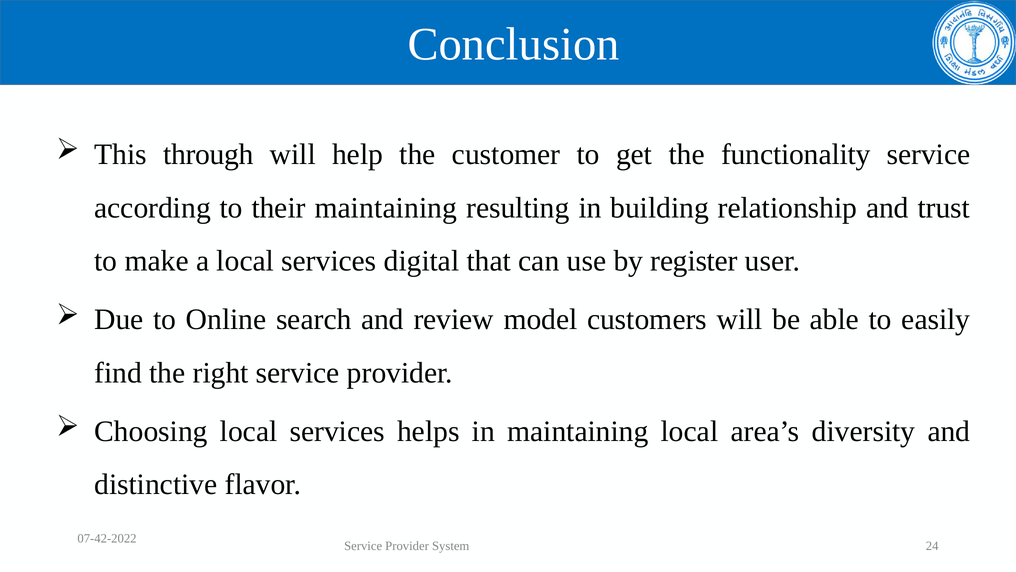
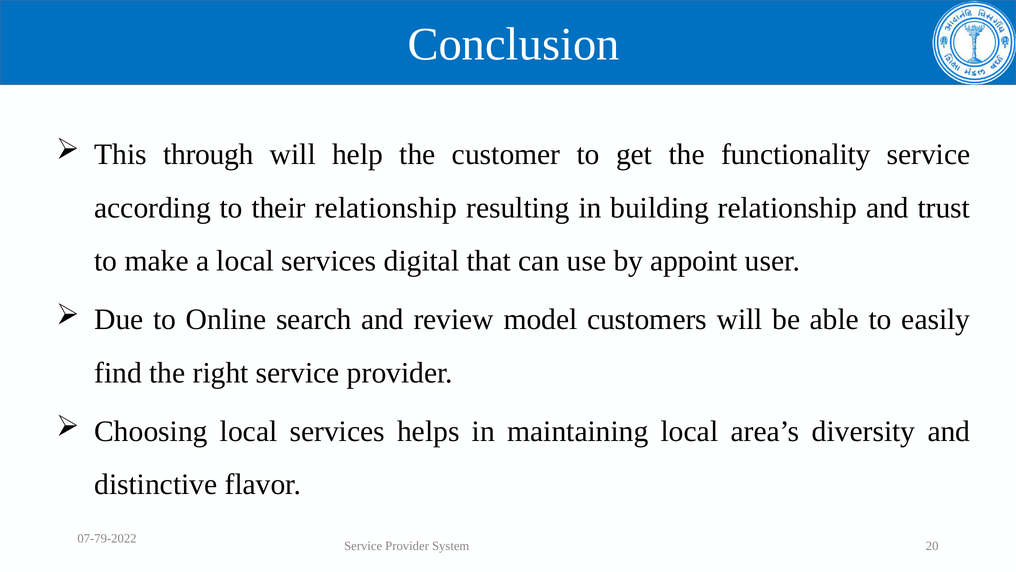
their maintaining: maintaining -> relationship
register: register -> appoint
07-42-2022: 07-42-2022 -> 07-79-2022
24: 24 -> 20
